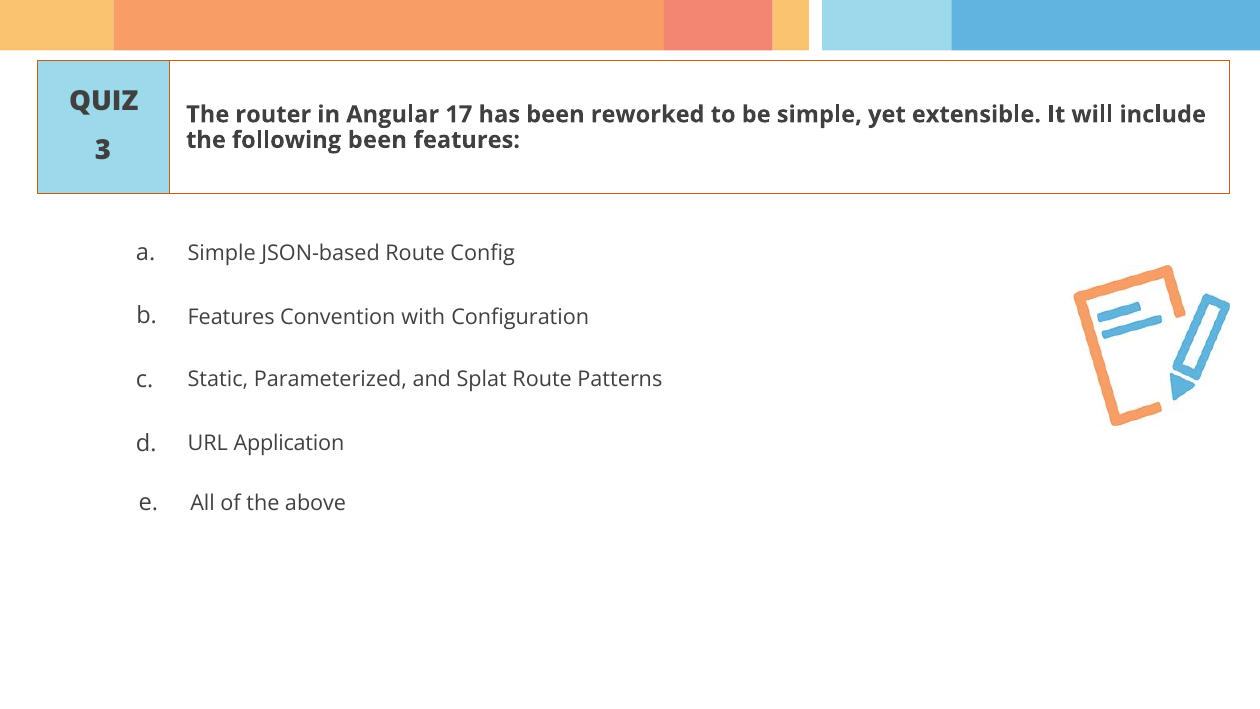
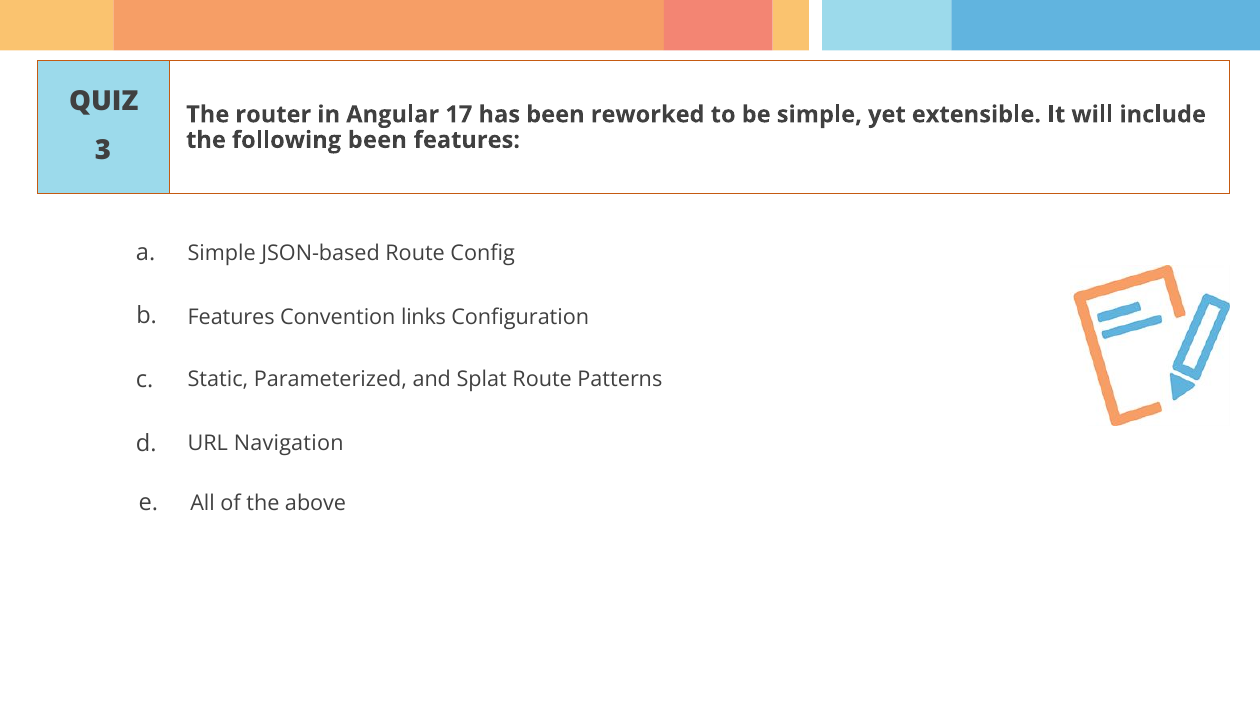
with: with -> links
Application: Application -> Navigation
